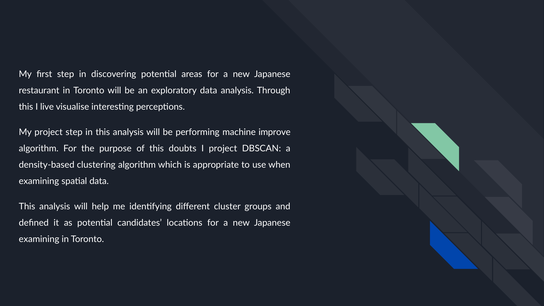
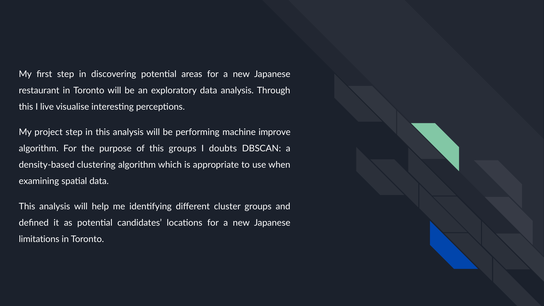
this doubts: doubts -> groups
I project: project -> doubts
examining at (39, 239): examining -> limitations
